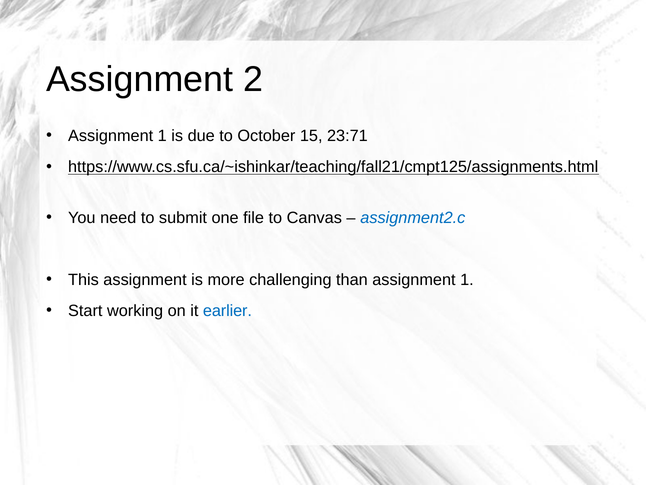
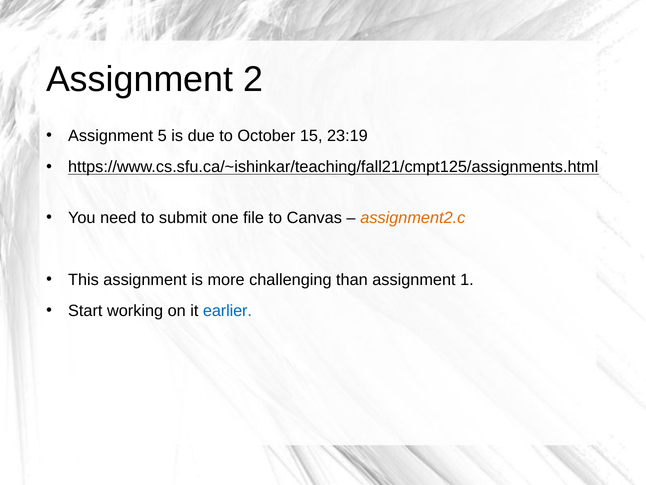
1 at (162, 136): 1 -> 5
23:71: 23:71 -> 23:19
assignment2.c colour: blue -> orange
